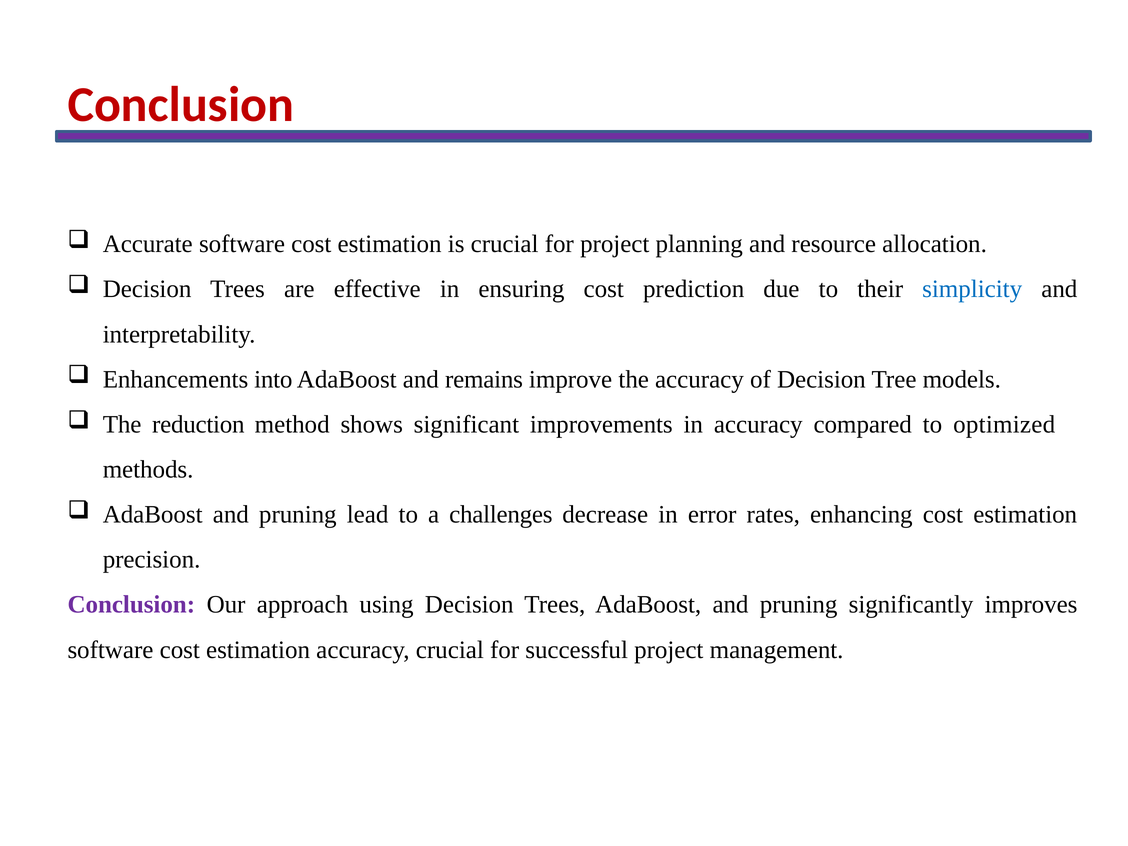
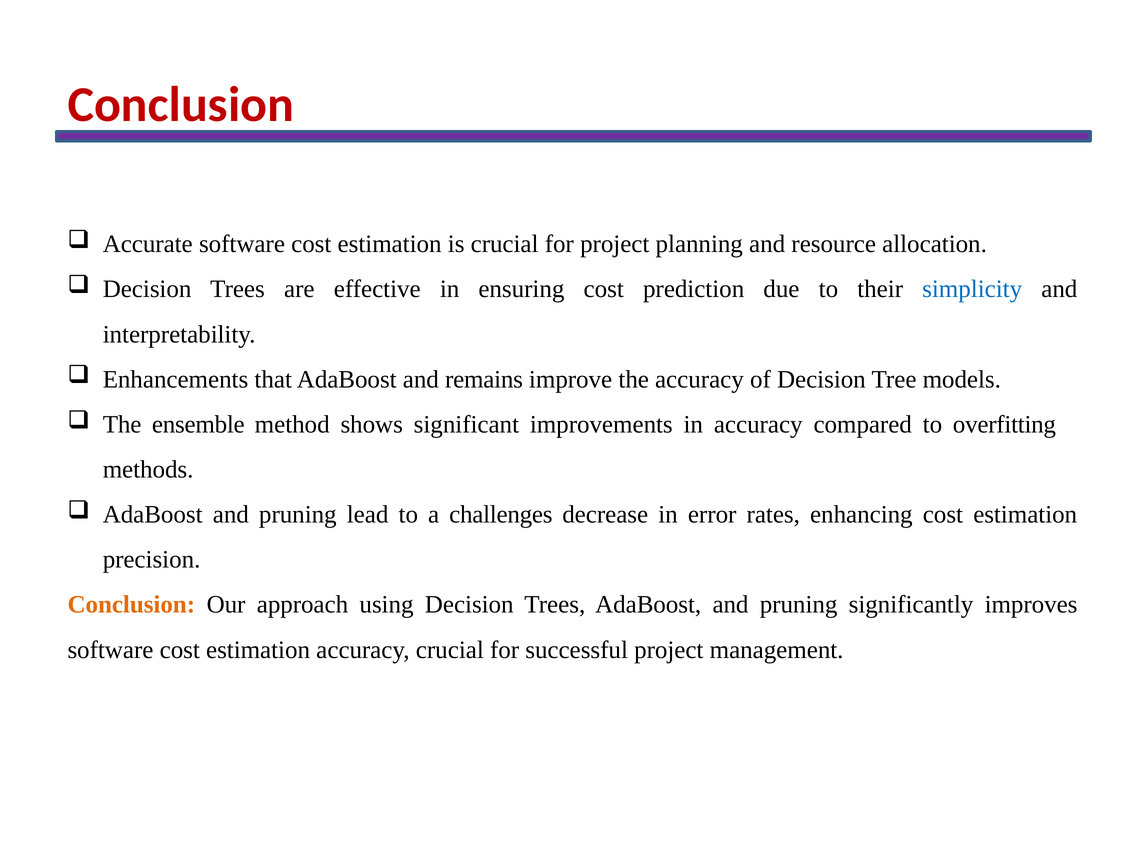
into: into -> that
reduction: reduction -> ensemble
optimized: optimized -> overfitting
Conclusion at (131, 605) colour: purple -> orange
